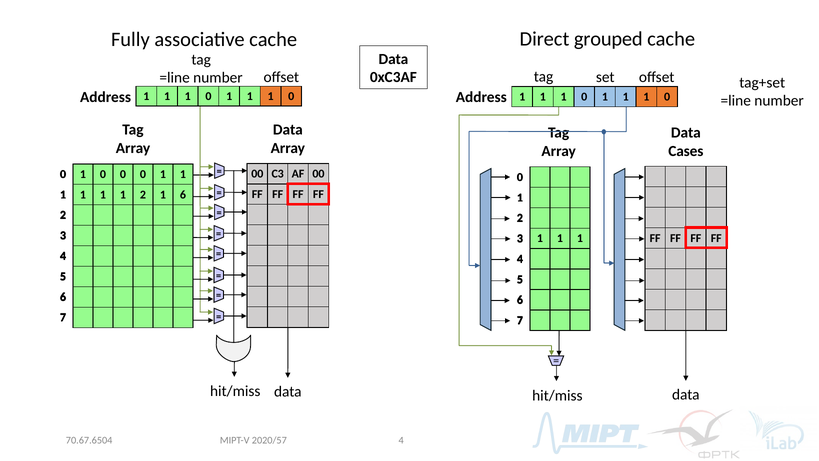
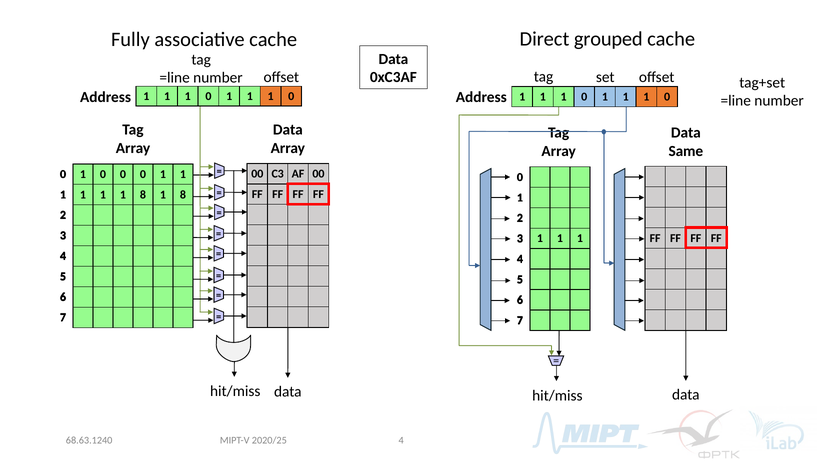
Cases: Cases -> Same
2 at (143, 195): 2 -> 8
6 at (183, 195): 6 -> 8
70.67.6504: 70.67.6504 -> 68.63.1240
2020/57: 2020/57 -> 2020/25
